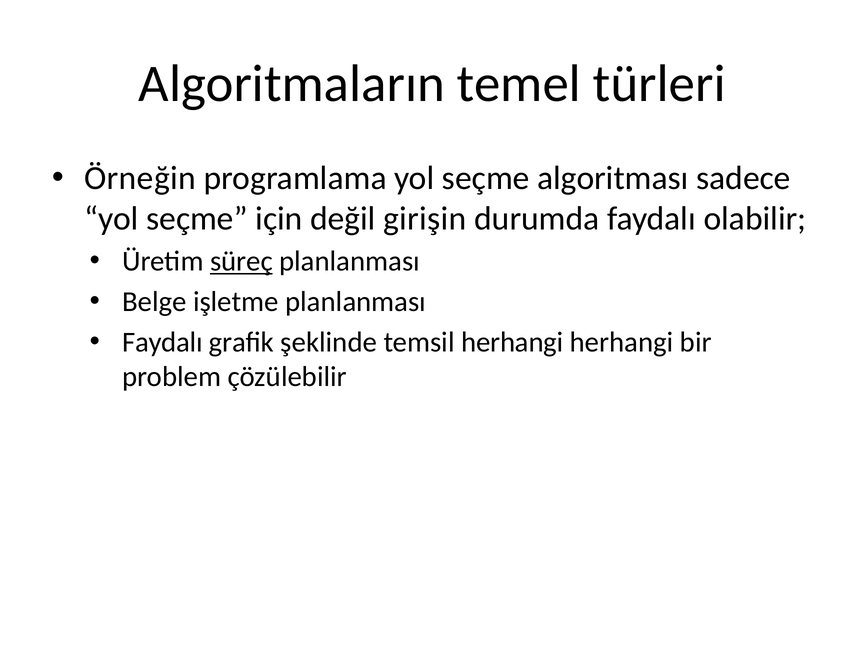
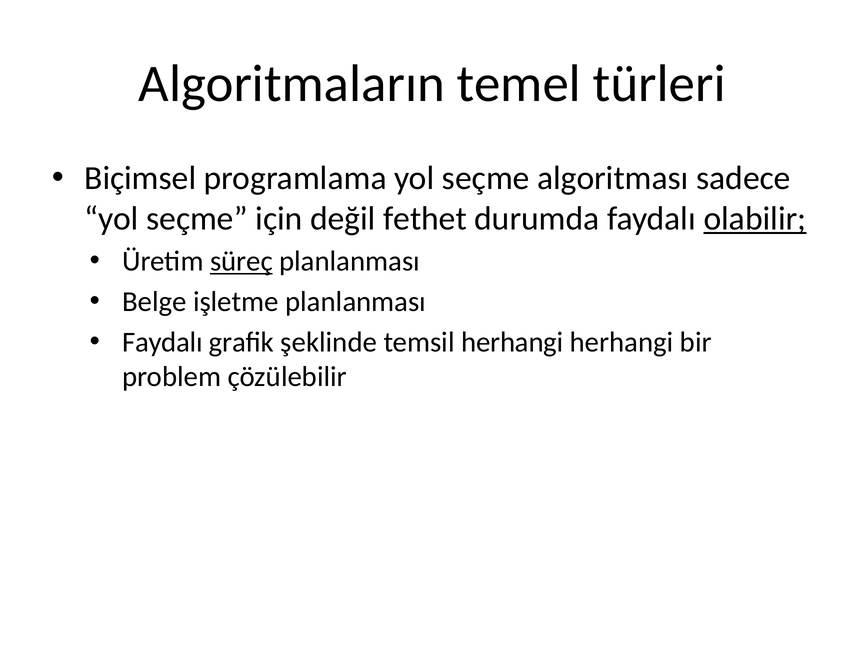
Örneğin: Örneğin -> Biçimsel
girişin: girişin -> fethet
olabilir underline: none -> present
